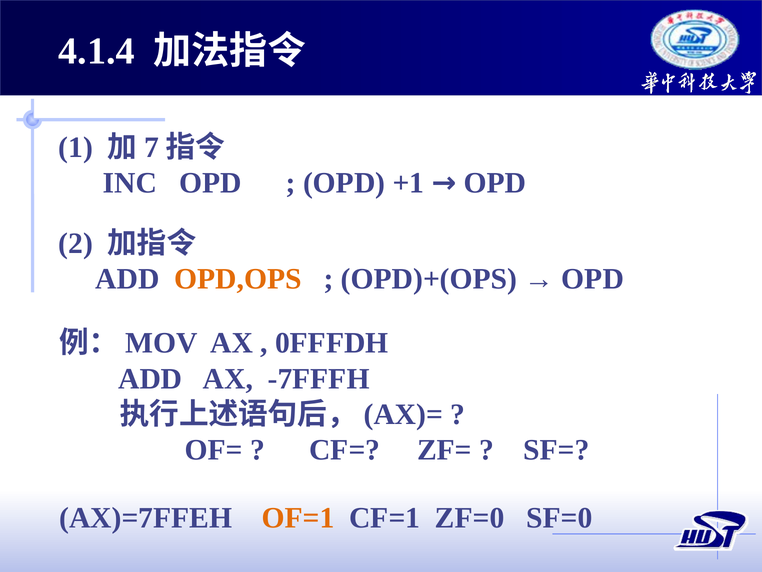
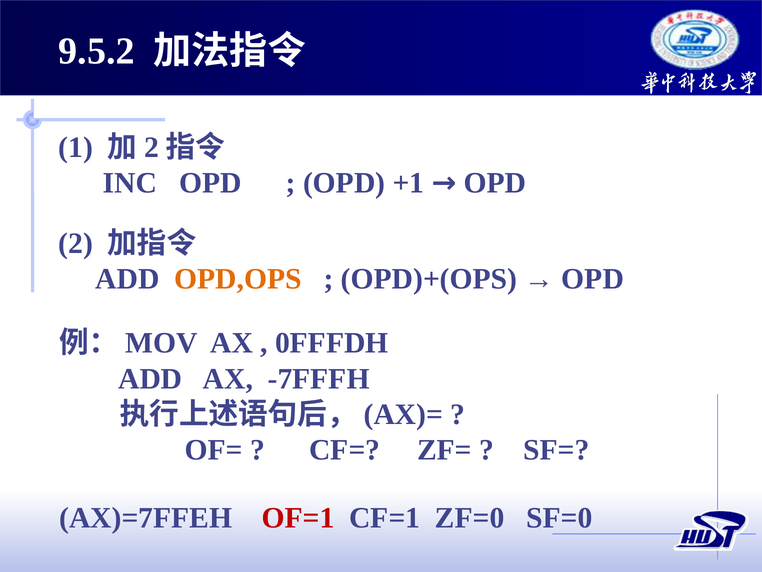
4.1.4: 4.1.4 -> 9.5.2
7 at (151, 147): 7 -> 2
OF=1 colour: orange -> red
